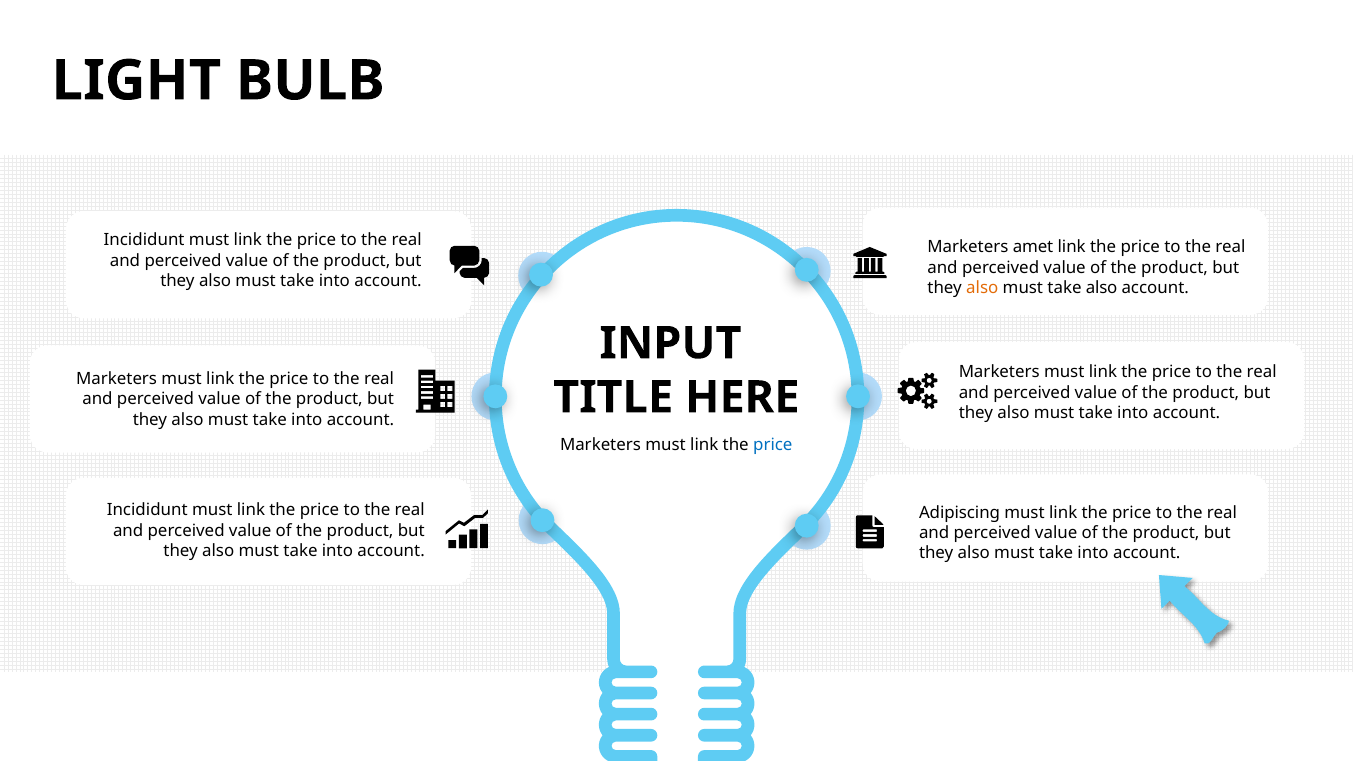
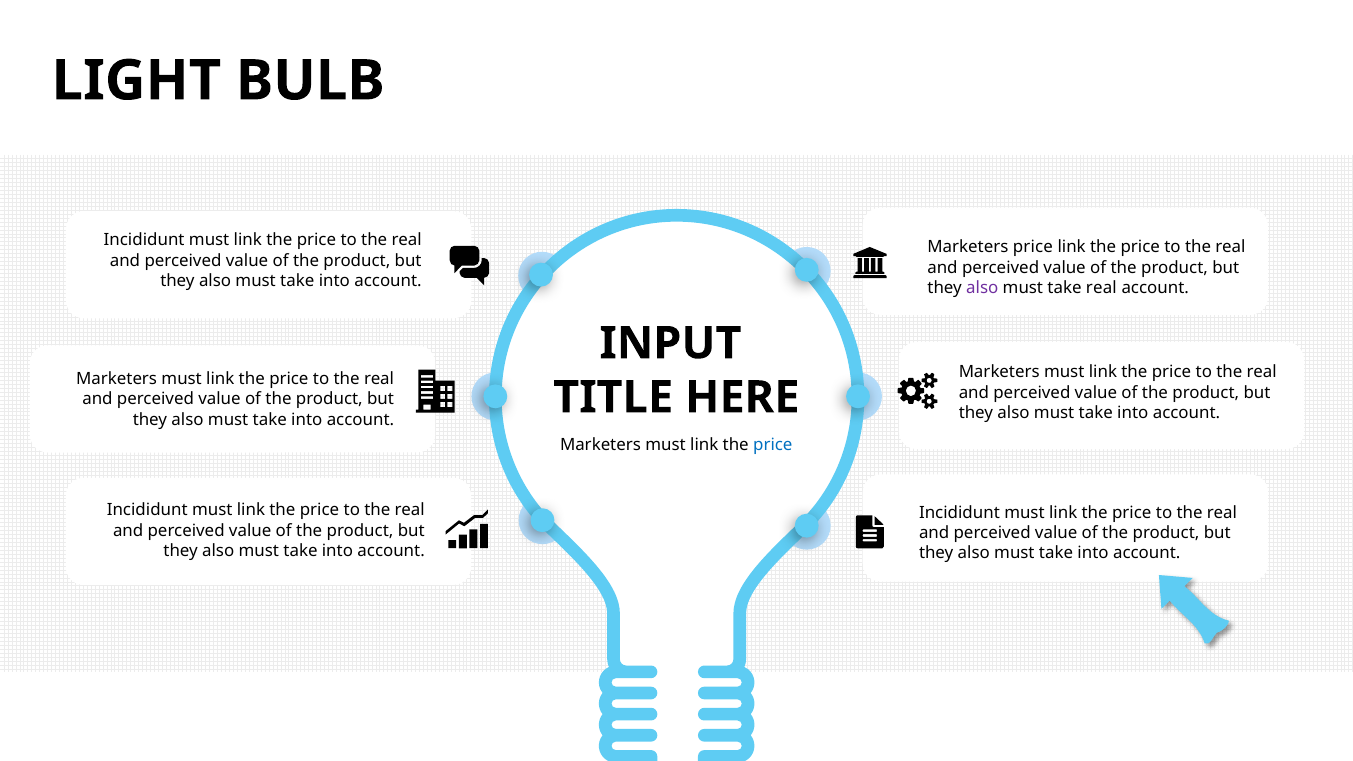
Marketers amet: amet -> price
also at (982, 288) colour: orange -> purple
take also: also -> real
Adipiscing at (960, 513): Adipiscing -> Incididunt
